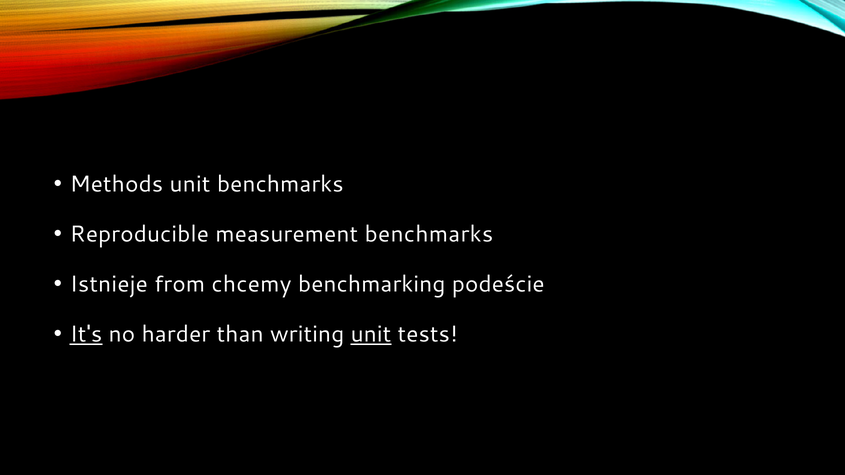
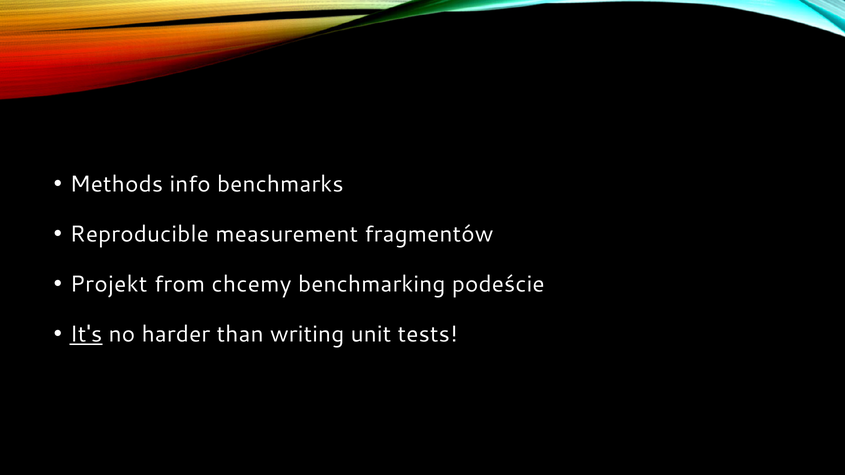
Methods unit: unit -> info
measurement benchmarks: benchmarks -> fragmentów
Istnieje: Istnieje -> Projekt
unit at (371, 335) underline: present -> none
